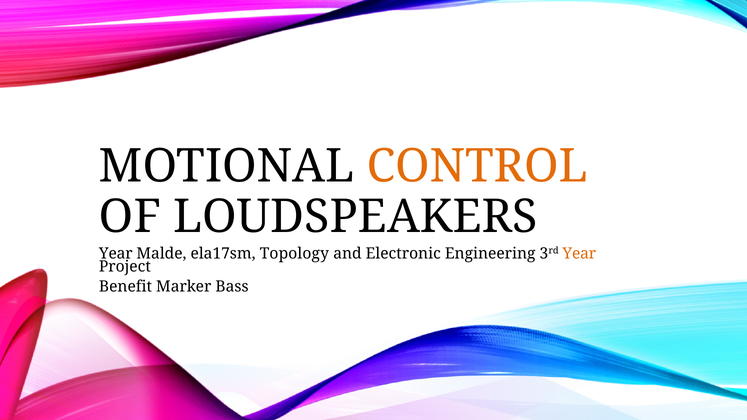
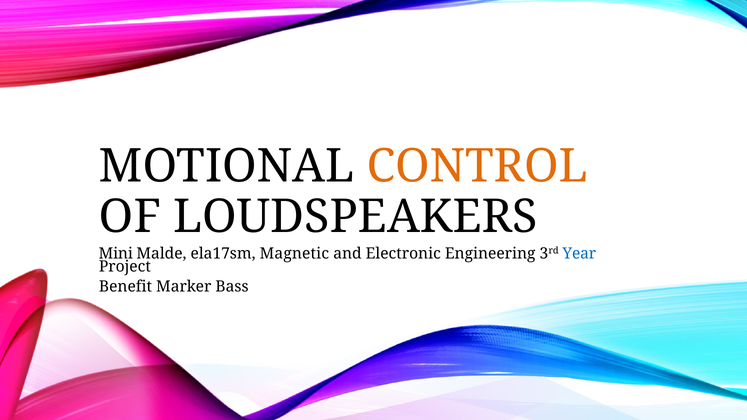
Year at (116, 254): Year -> Mini
Topology: Topology -> Magnetic
Year at (579, 254) colour: orange -> blue
